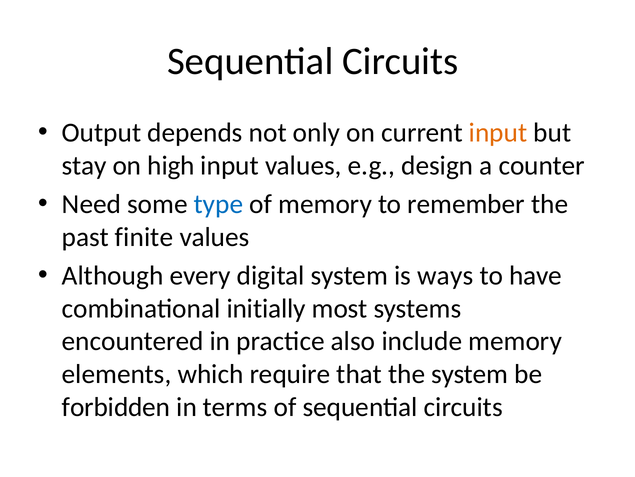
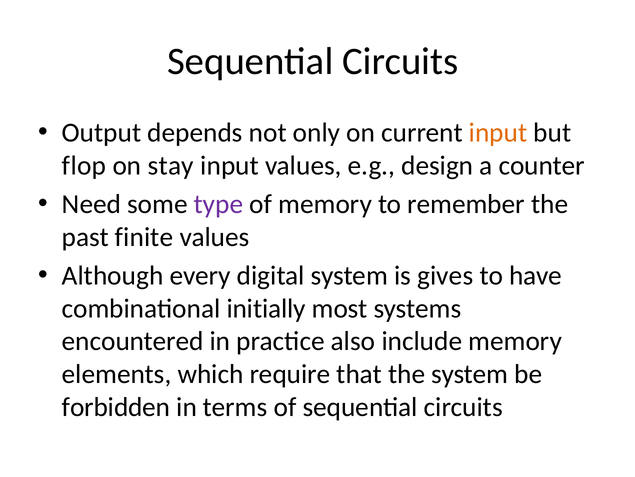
stay: stay -> flop
high: high -> stay
type colour: blue -> purple
ways: ways -> gives
